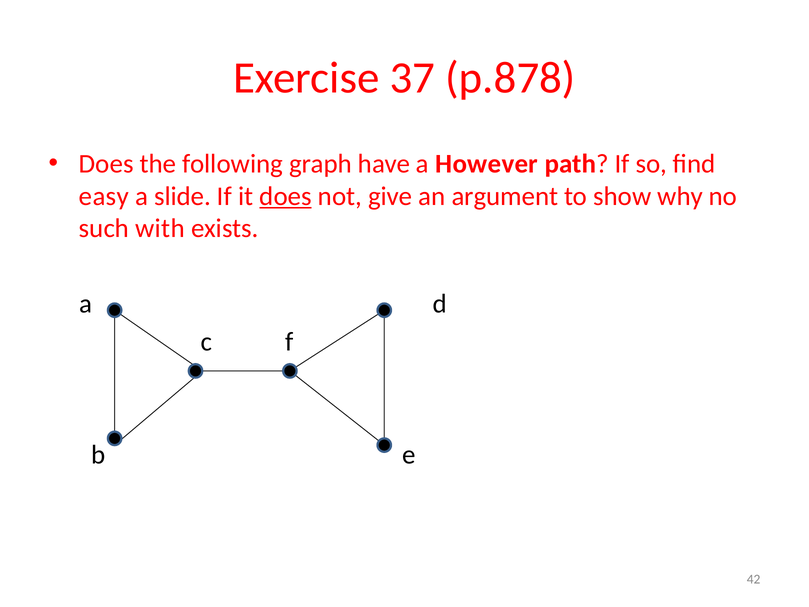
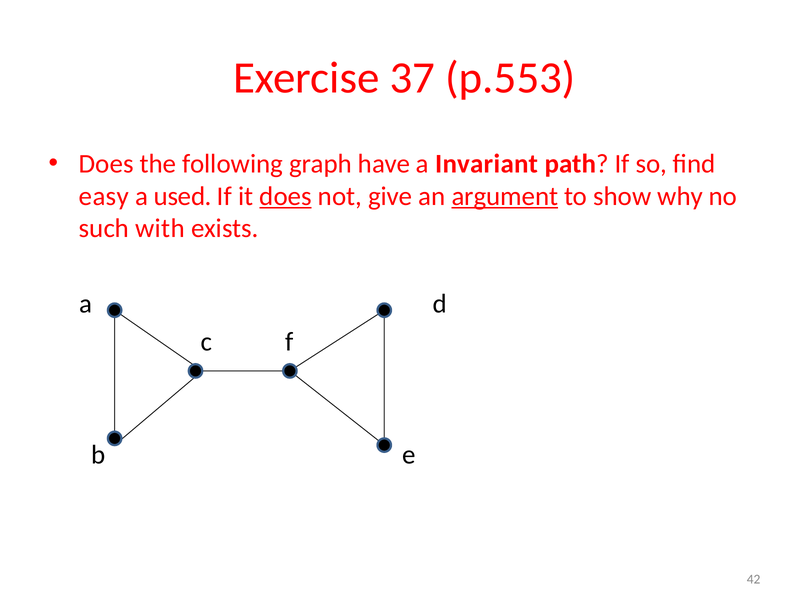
p.878: p.878 -> p.553
However: However -> Invariant
slide: slide -> used
argument underline: none -> present
